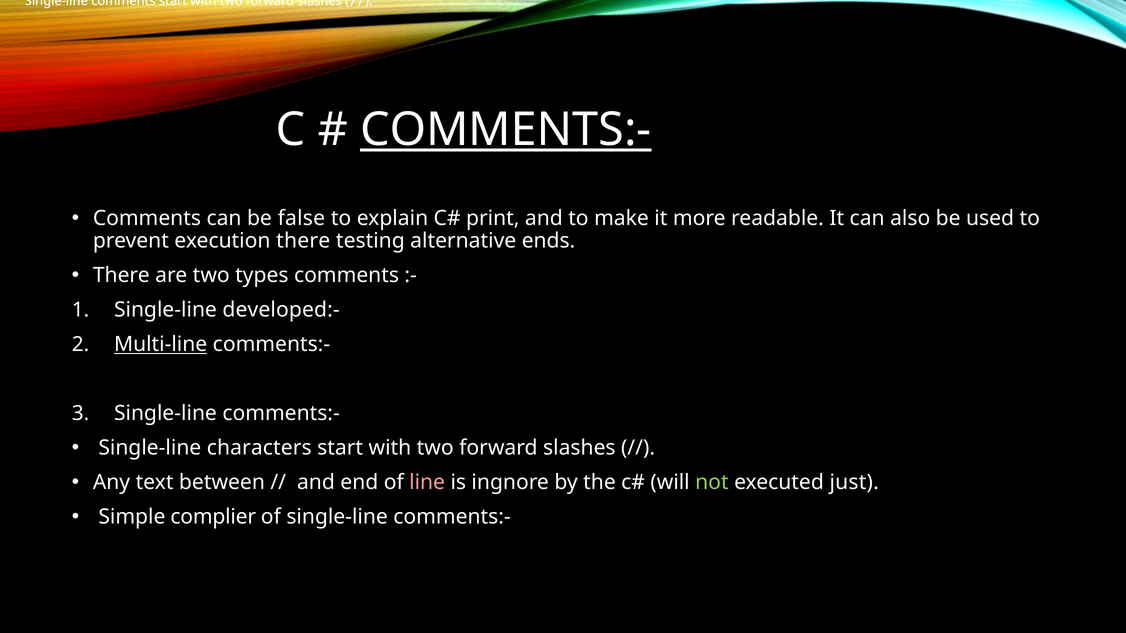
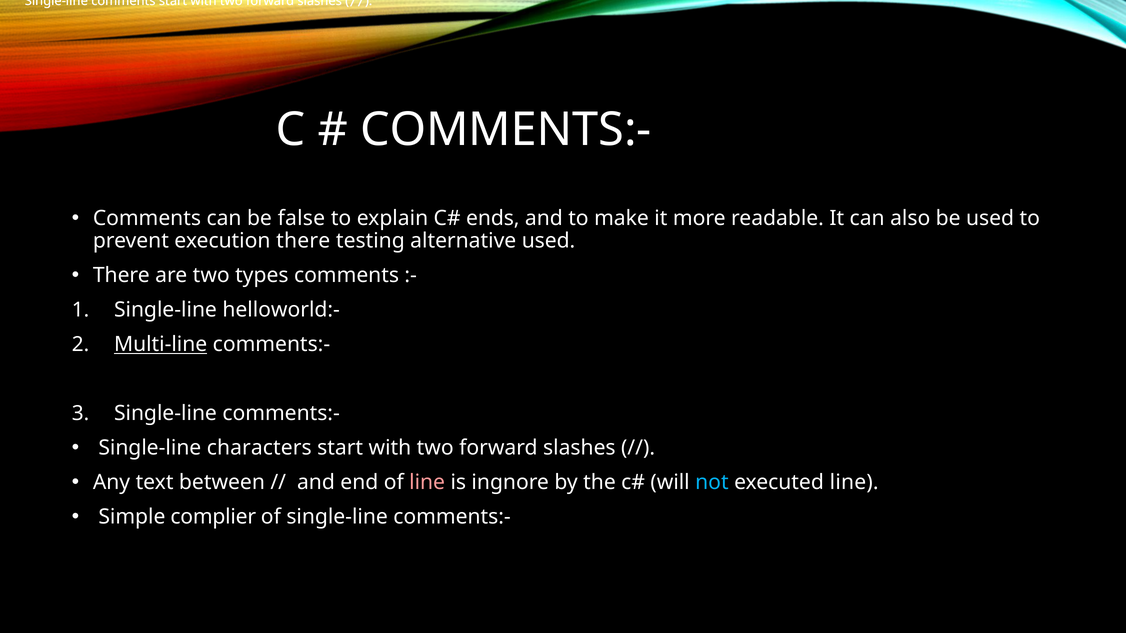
COMMENTS:- at (506, 130) underline: present -> none
print: print -> ends
alternative ends: ends -> used
developed:-: developed:- -> helloworld:-
not colour: light green -> light blue
executed just: just -> line
